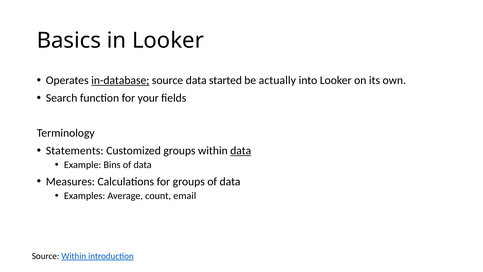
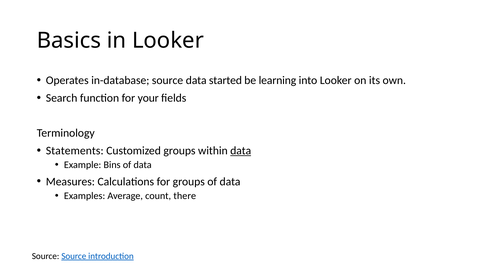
in-database underline: present -> none
actually: actually -> learning
email: email -> there
Source Within: Within -> Source
